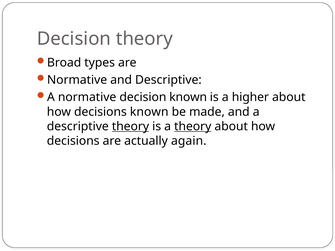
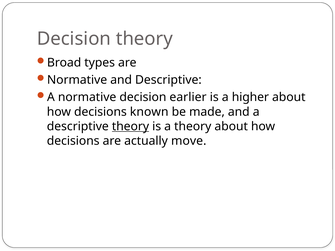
decision known: known -> earlier
theory at (193, 126) underline: present -> none
again: again -> move
